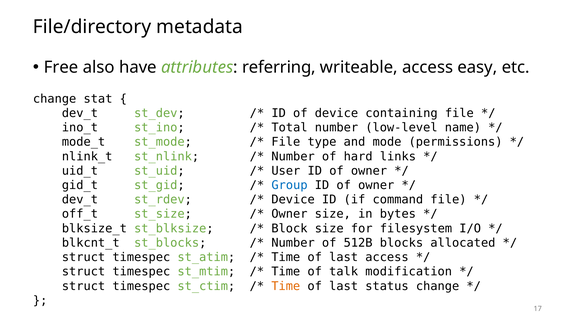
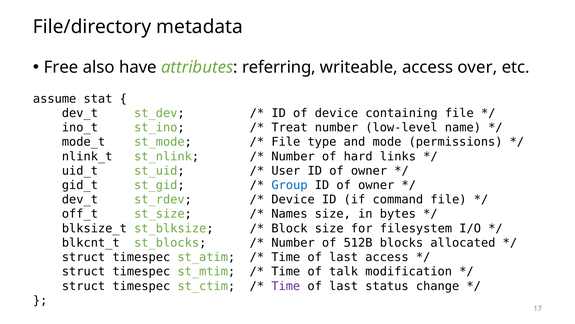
easy: easy -> over
change at (55, 99): change -> assume
Total: Total -> Treat
Owner at (289, 214): Owner -> Names
Time at (286, 286) colour: orange -> purple
